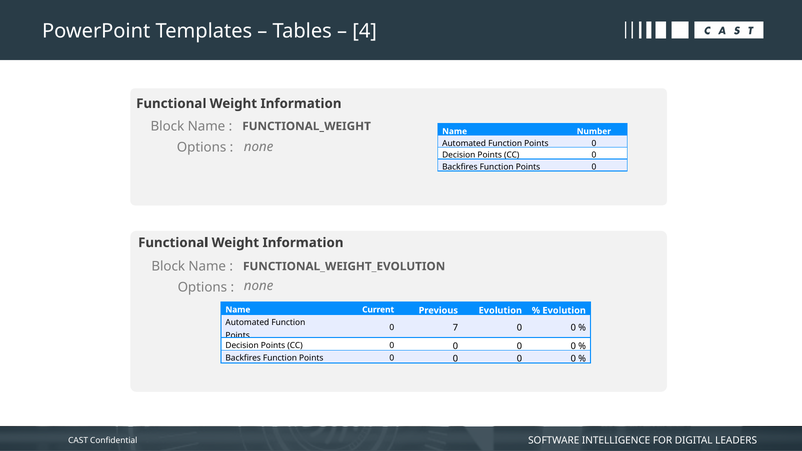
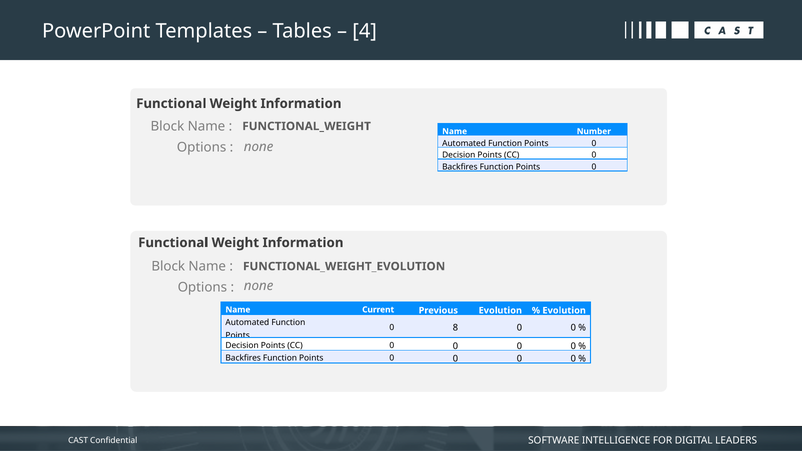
7: 7 -> 8
